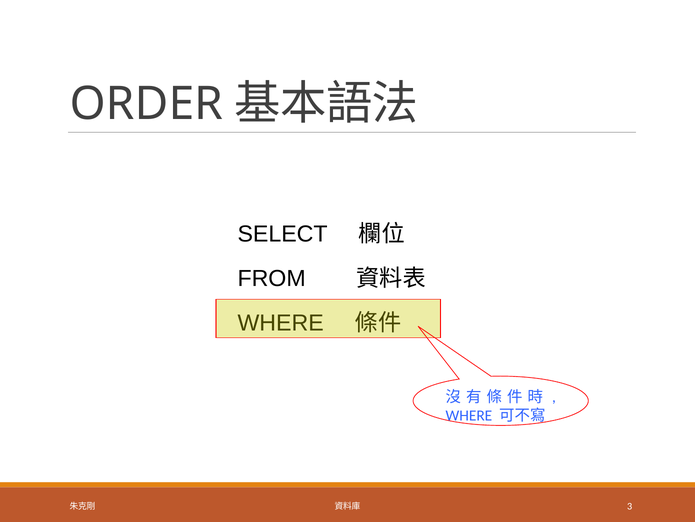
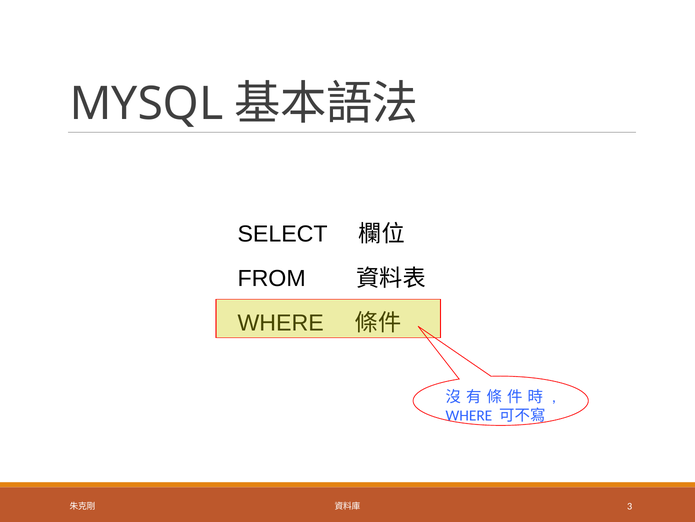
ORDER: ORDER -> MYSQL
